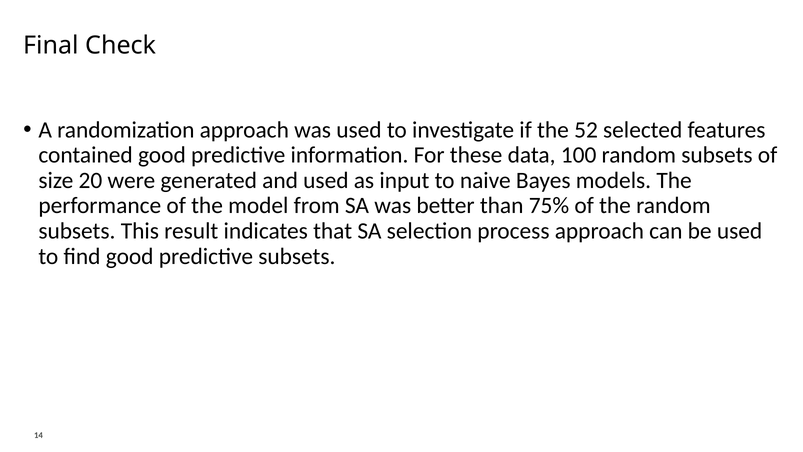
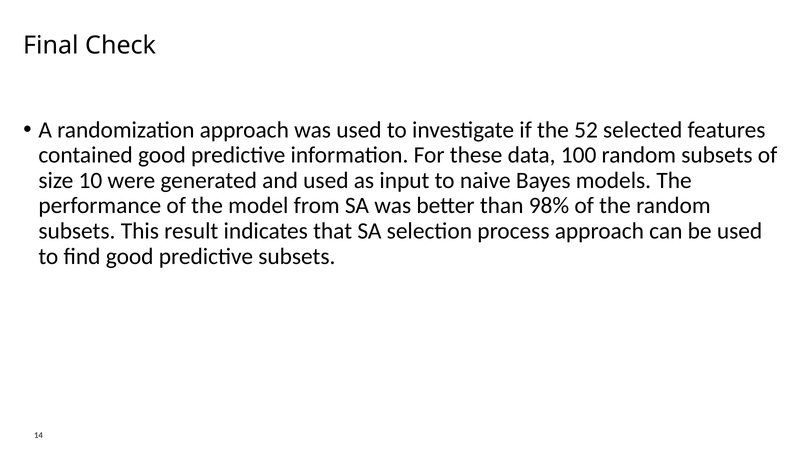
20: 20 -> 10
75%: 75% -> 98%
